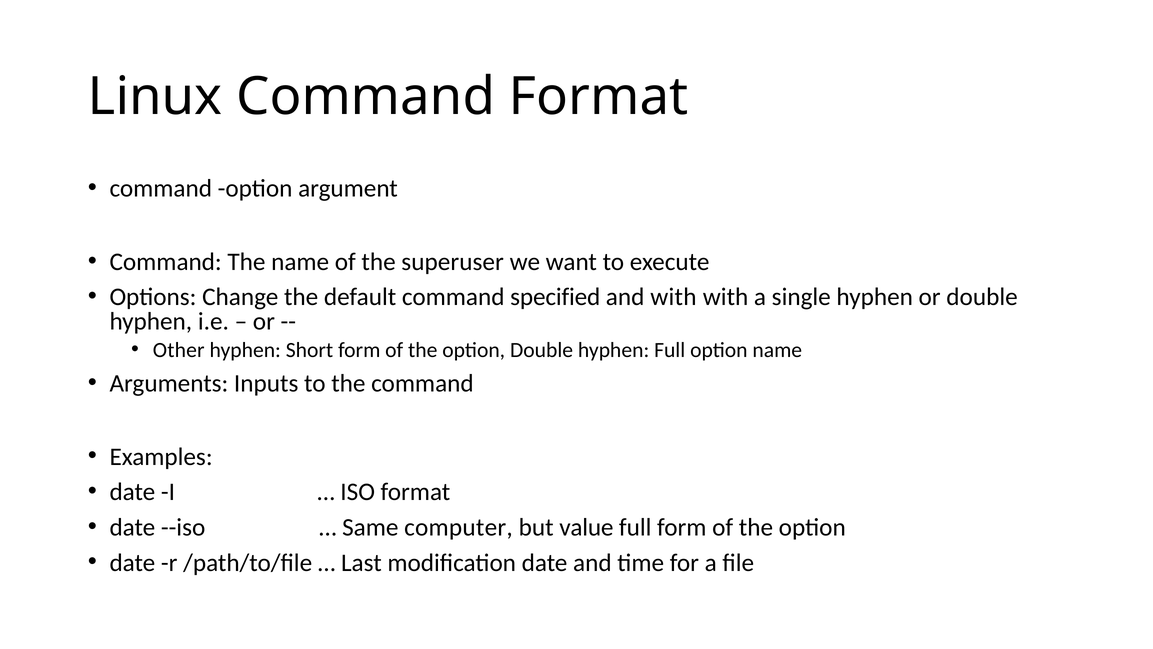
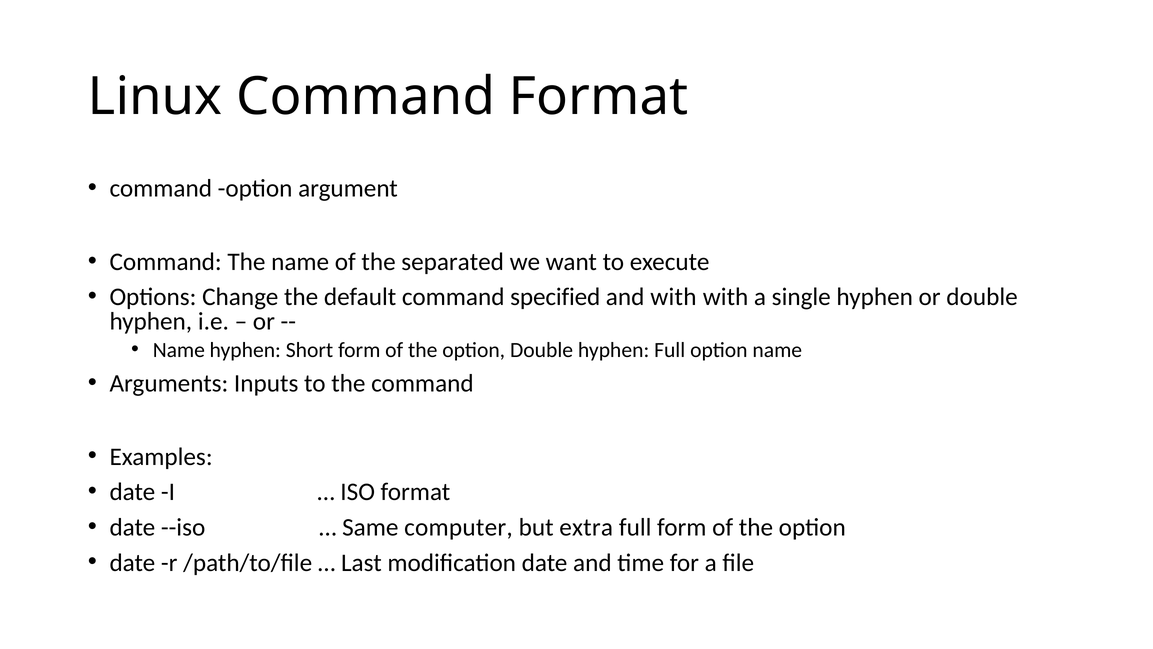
superuser: superuser -> separated
Other at (179, 350): Other -> Name
value: value -> extra
